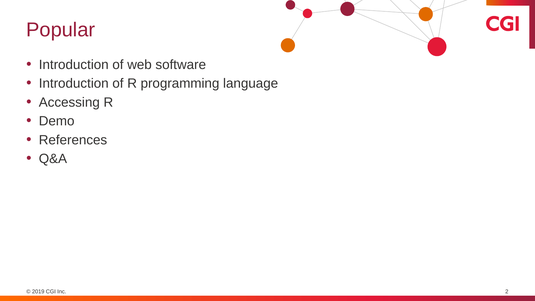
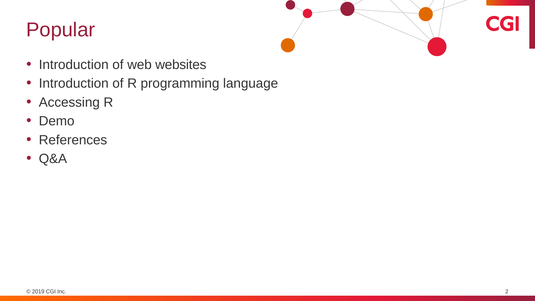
software: software -> websites
